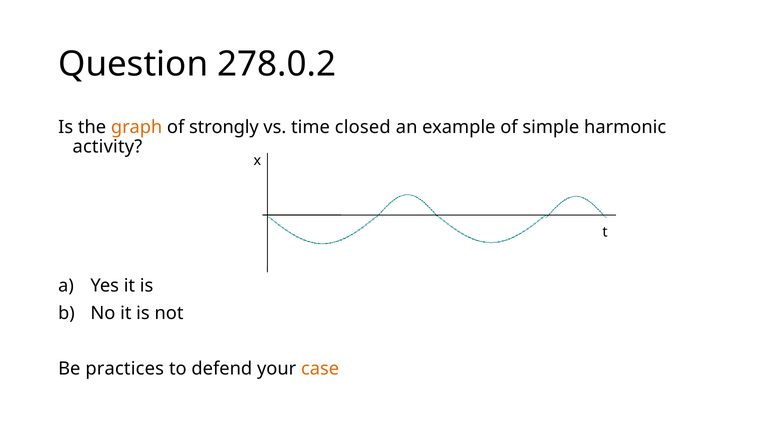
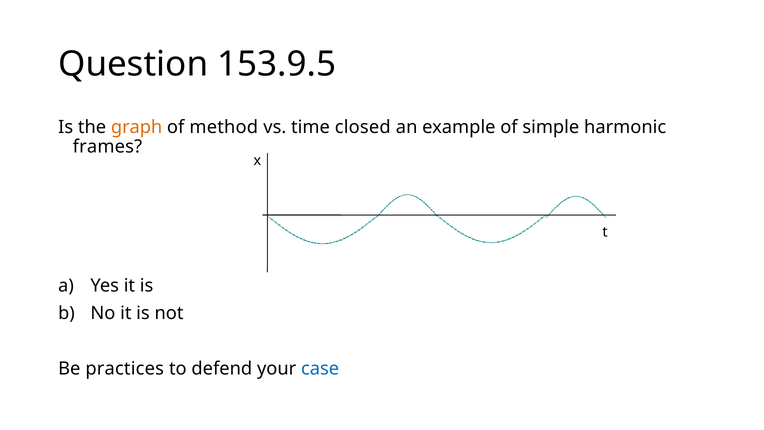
278.0.2: 278.0.2 -> 153.9.5
strongly: strongly -> method
activity: activity -> frames
case colour: orange -> blue
